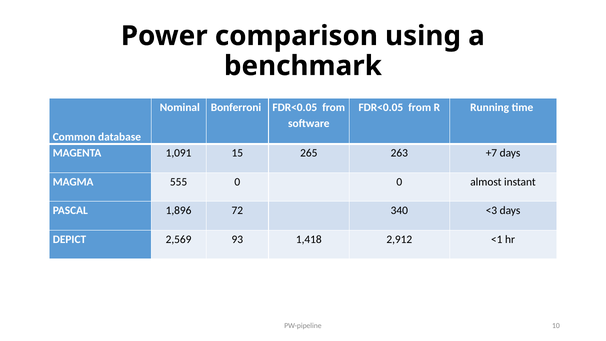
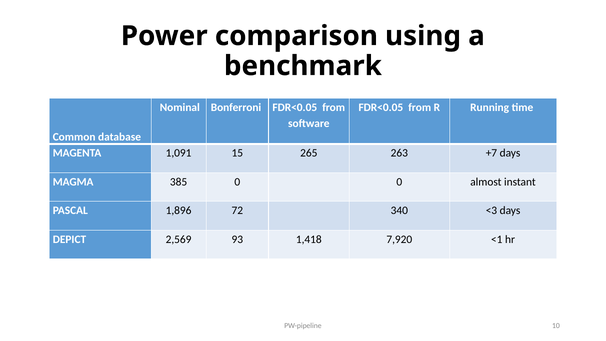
555: 555 -> 385
2,912: 2,912 -> 7,920
